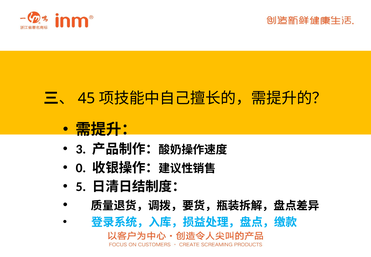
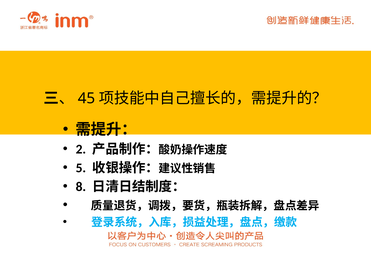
3: 3 -> 2
0: 0 -> 5
5: 5 -> 8
